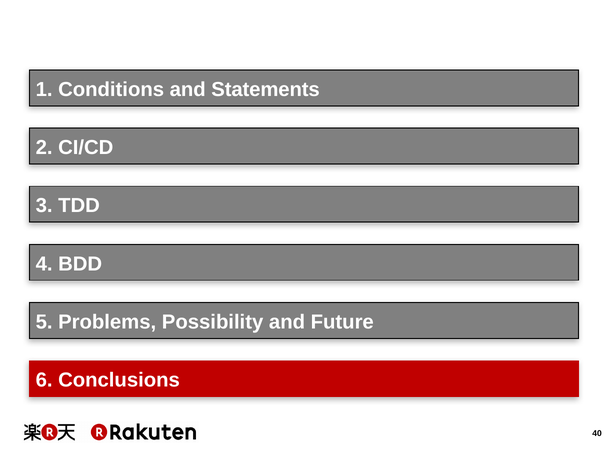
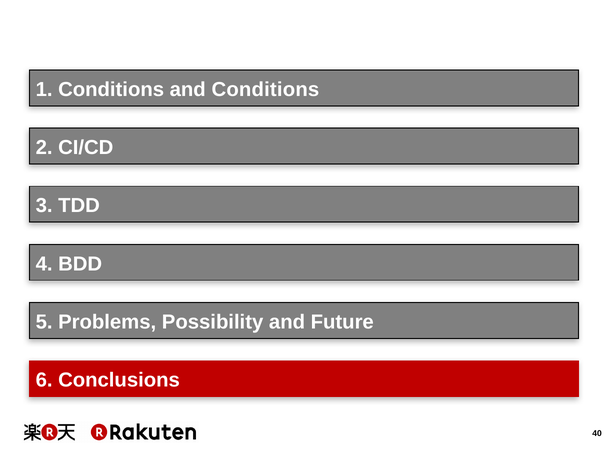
and Statements: Statements -> Conditions
